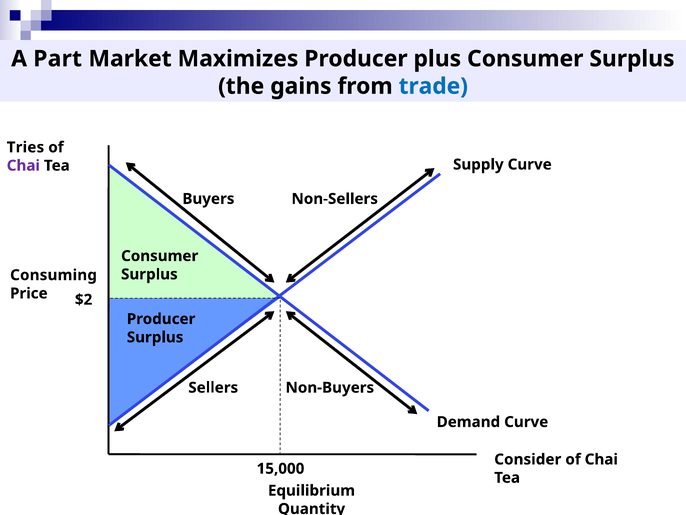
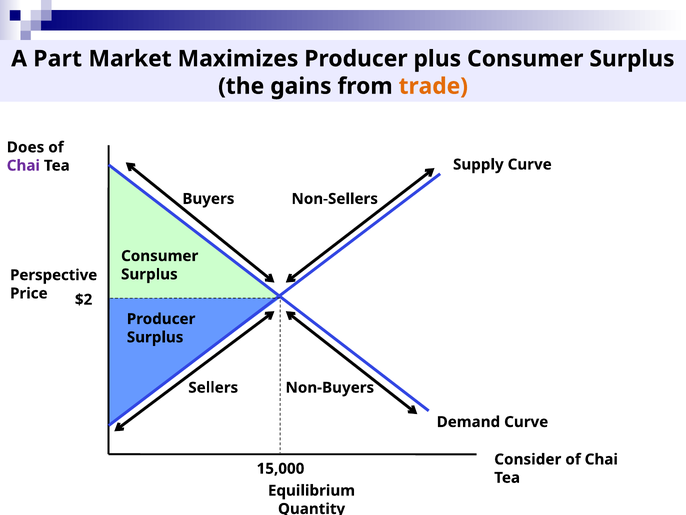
trade colour: blue -> orange
Tries: Tries -> Does
Consuming: Consuming -> Perspective
